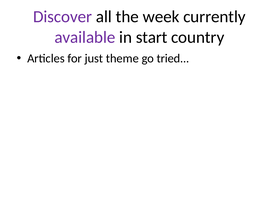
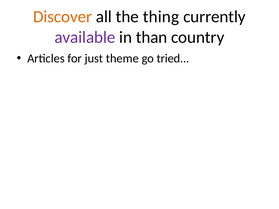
Discover colour: purple -> orange
week: week -> thing
start: start -> than
